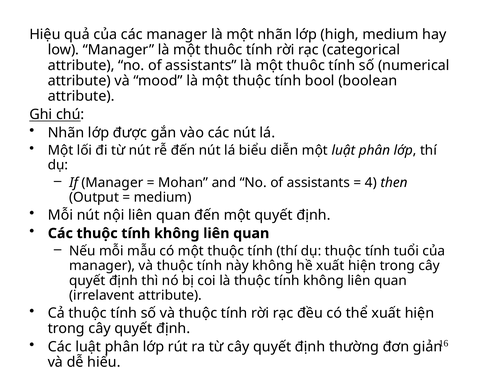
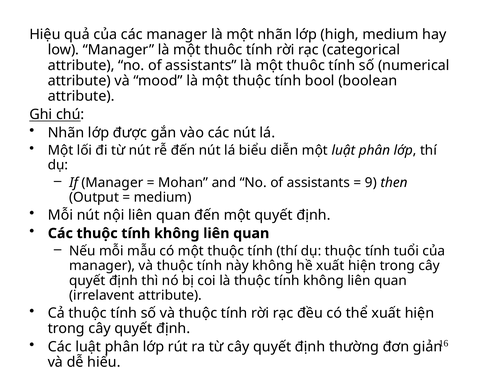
4: 4 -> 9
